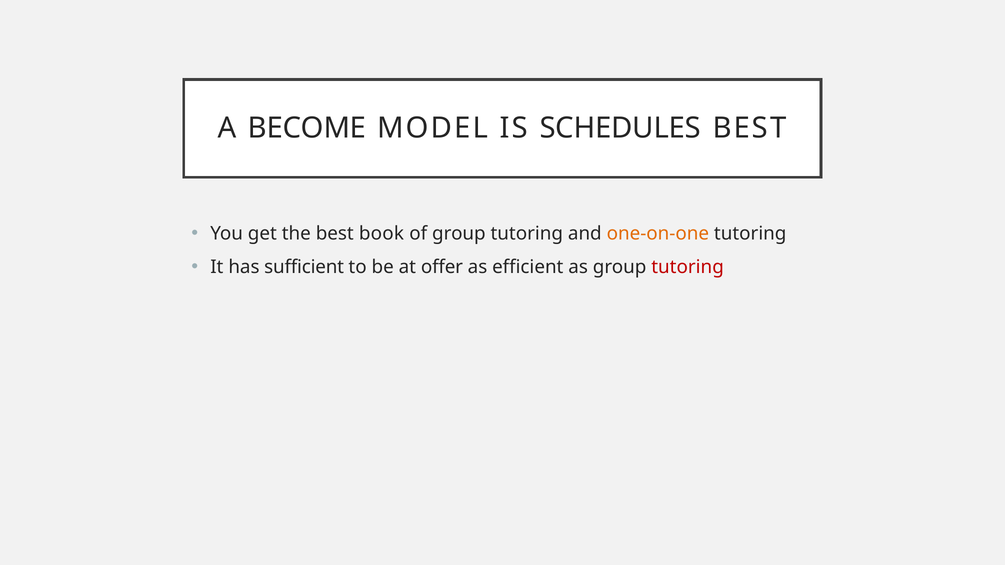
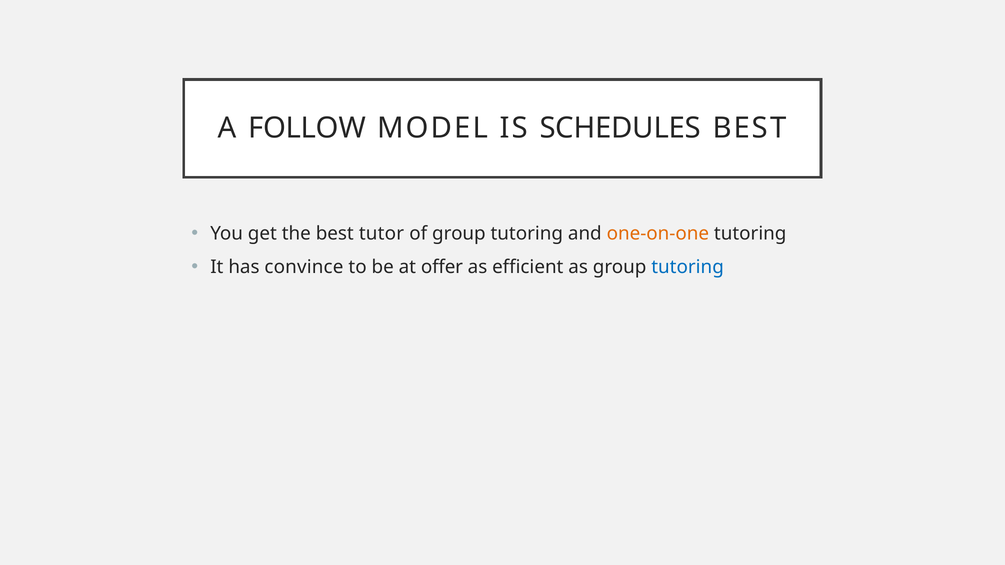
BECOME: BECOME -> FOLLOW
book: book -> tutor
sufficient: sufficient -> convince
tutoring at (688, 267) colour: red -> blue
